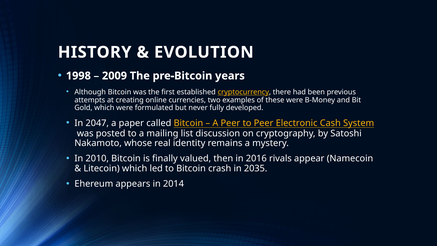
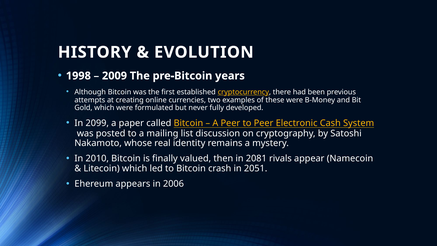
2047: 2047 -> 2099
2016: 2016 -> 2081
2035: 2035 -> 2051
2014: 2014 -> 2006
